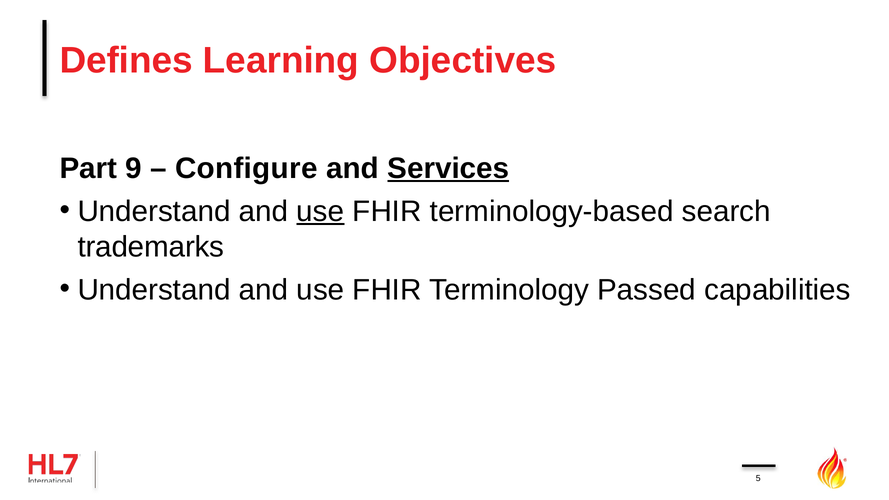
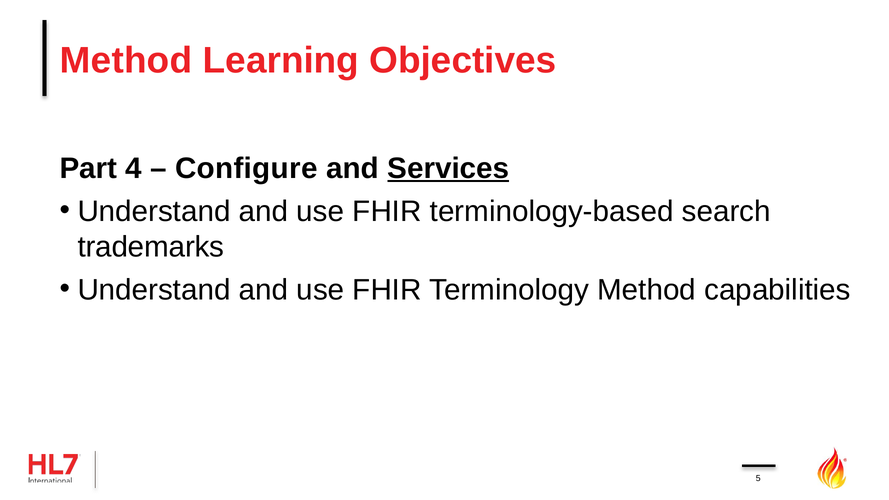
Defines at (126, 61): Defines -> Method
9: 9 -> 4
use at (320, 211) underline: present -> none
Terminology Passed: Passed -> Method
